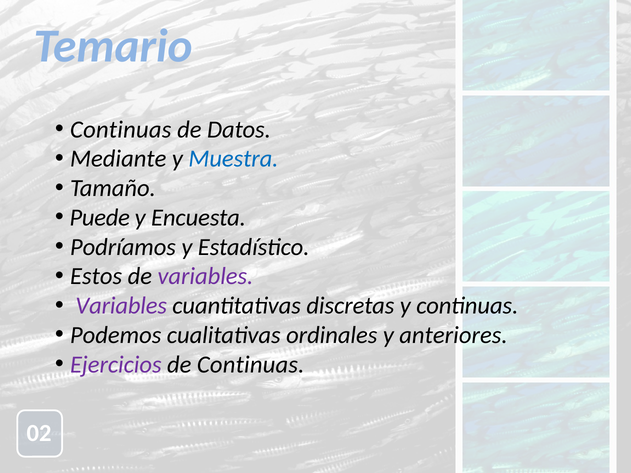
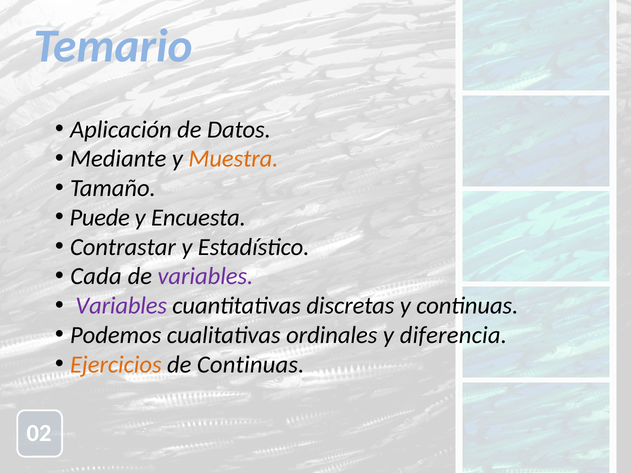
Continuas at (121, 130): Continuas -> Aplicación
Muestra colour: blue -> orange
Podríamos: Podríamos -> Contrastar
Estos: Estos -> Cada
anteriores: anteriores -> diferencia
Ejercicios colour: purple -> orange
